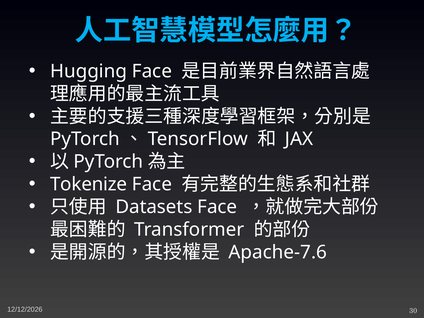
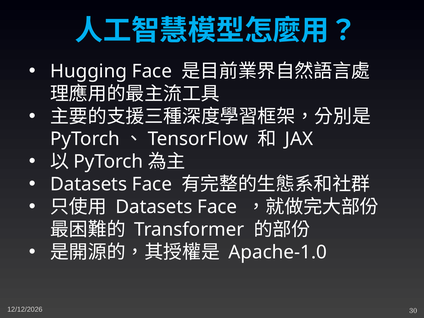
Tokenize at (89, 184): Tokenize -> Datasets
Apache-7.6: Apache-7.6 -> Apache-1.0
